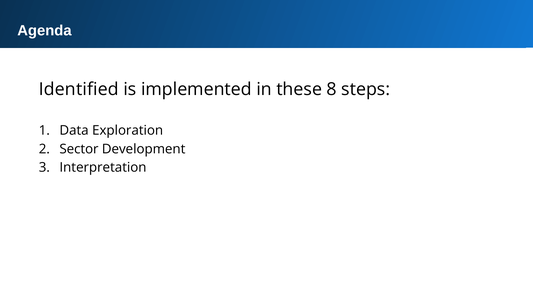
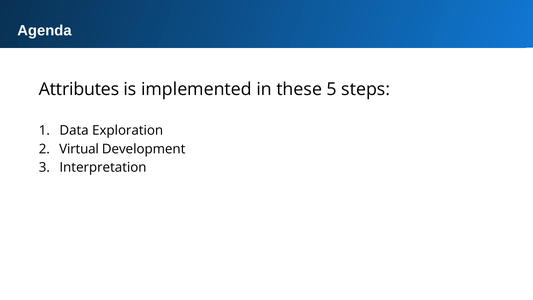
Identified: Identified -> Attributes
8: 8 -> 5
Sector: Sector -> Virtual
